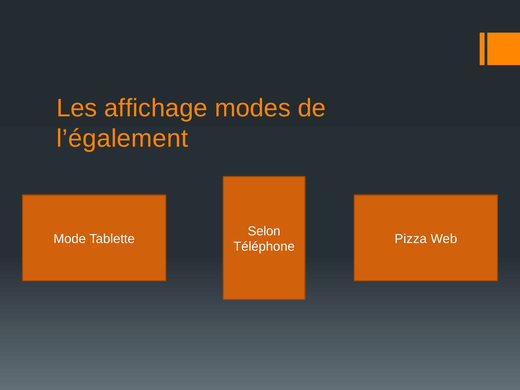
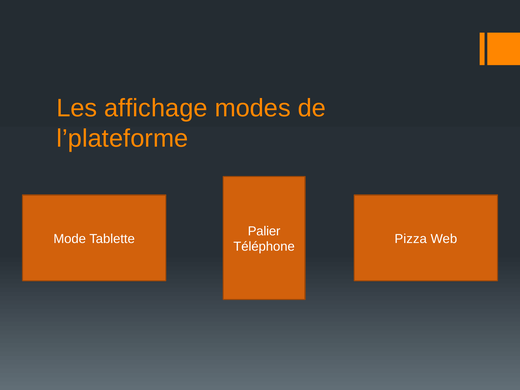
l’également: l’également -> l’plateforme
Selon: Selon -> Palier
